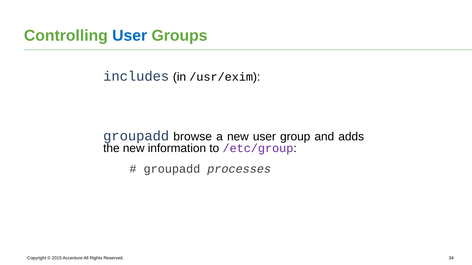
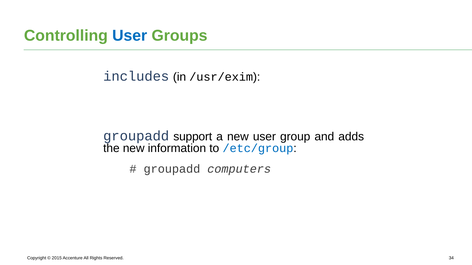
browse: browse -> support
/etc/group colour: purple -> blue
processes: processes -> computers
